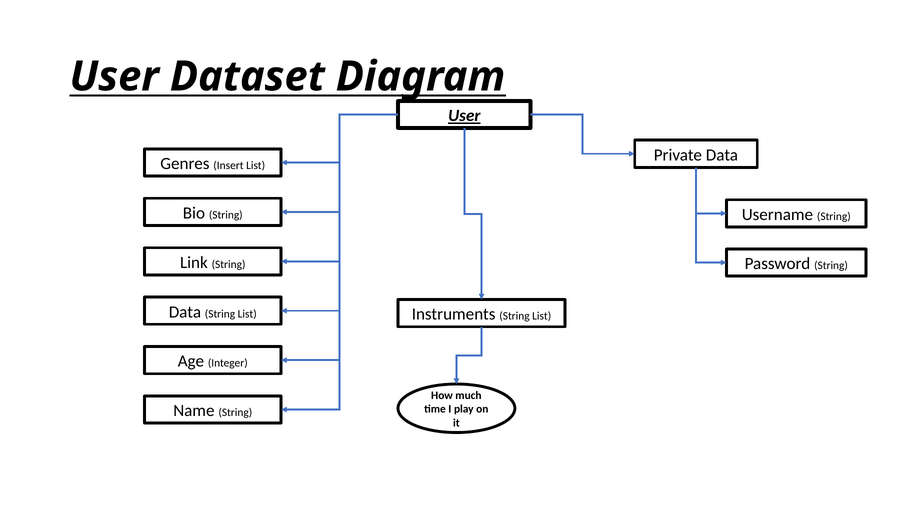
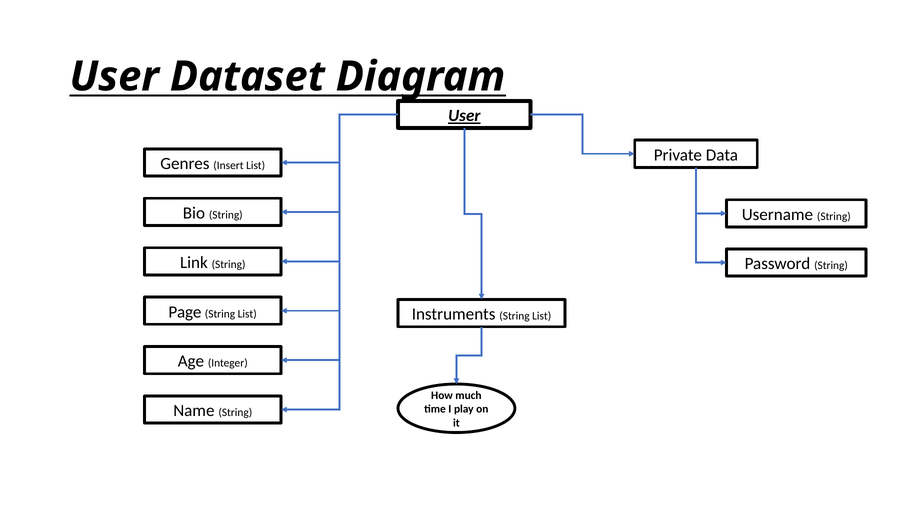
Data at (185, 312): Data -> Page
